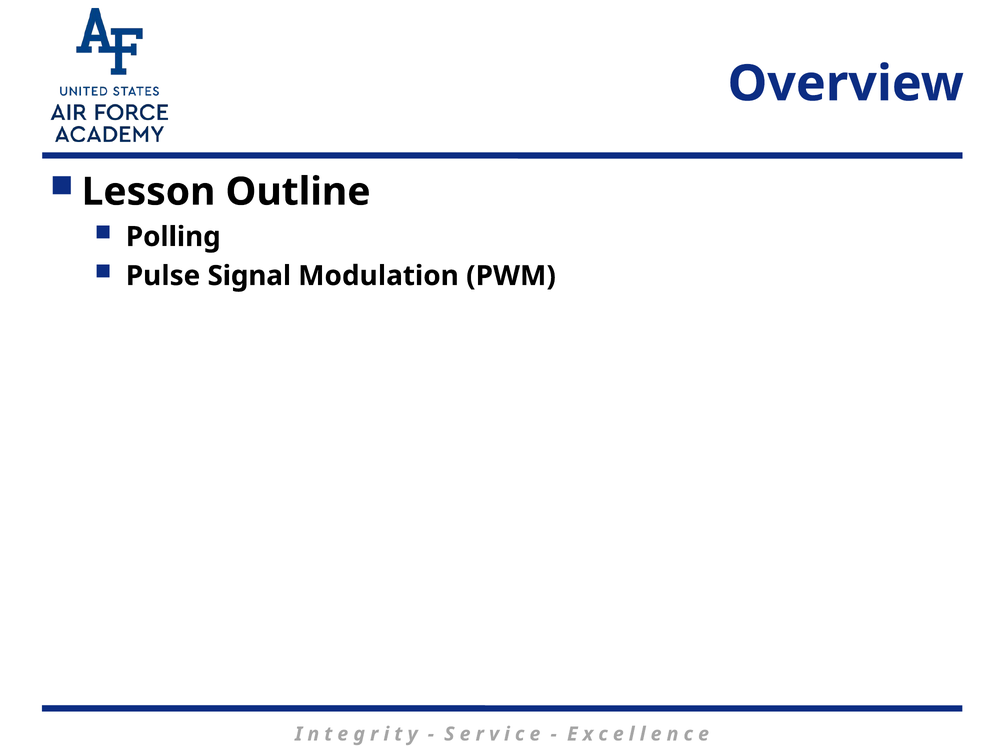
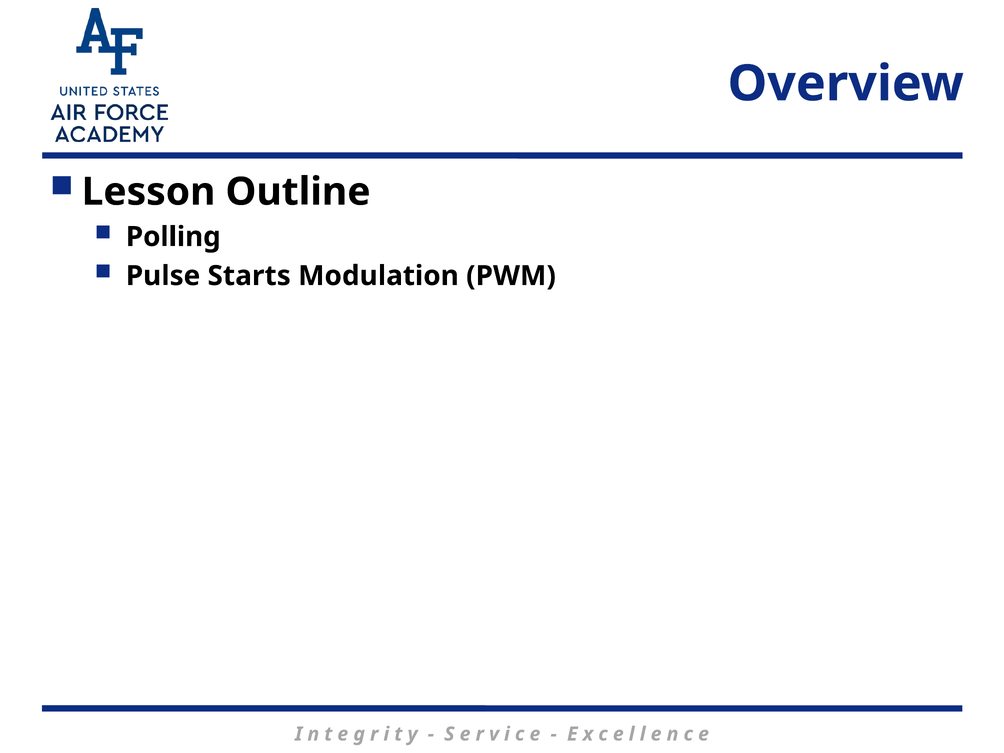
Signal: Signal -> Starts
